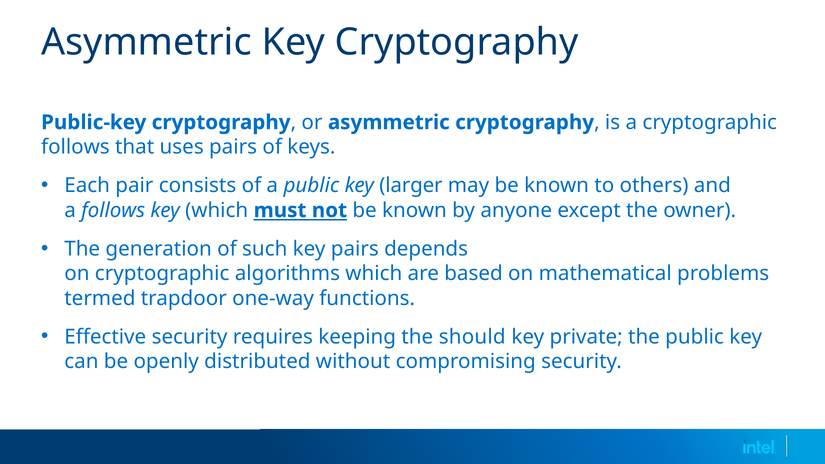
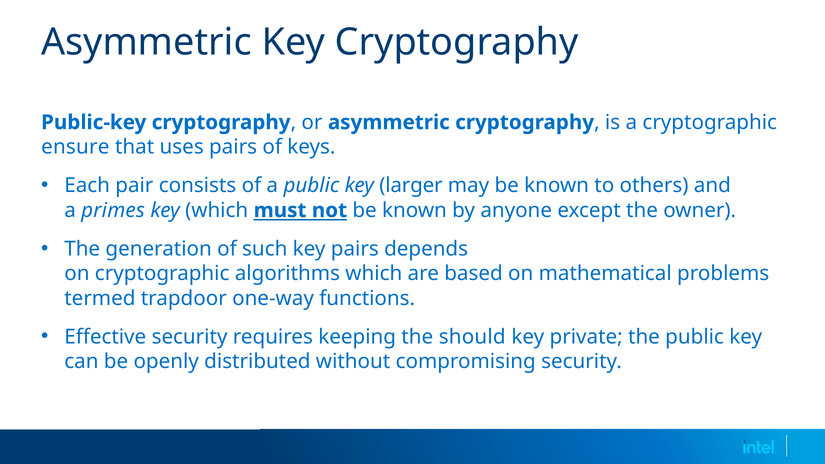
follows at (75, 147): follows -> ensure
a follows: follows -> primes
